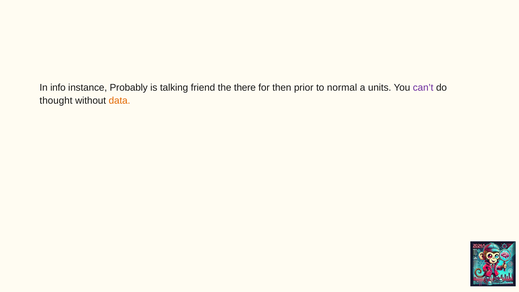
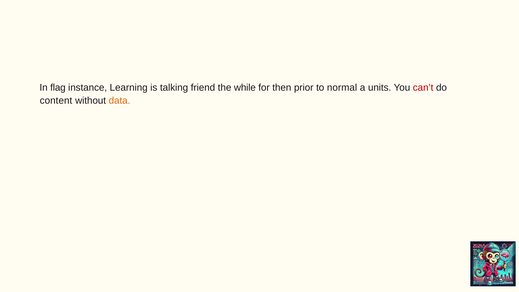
info: info -> flag
Probably: Probably -> Learning
there: there -> while
can’t colour: purple -> red
thought: thought -> content
